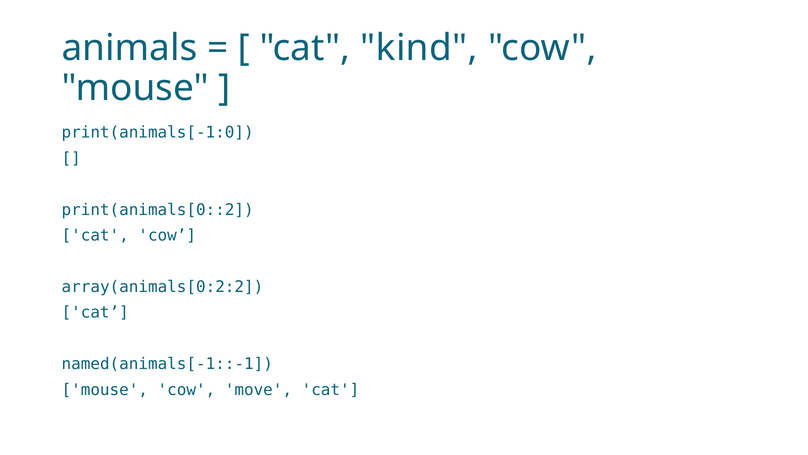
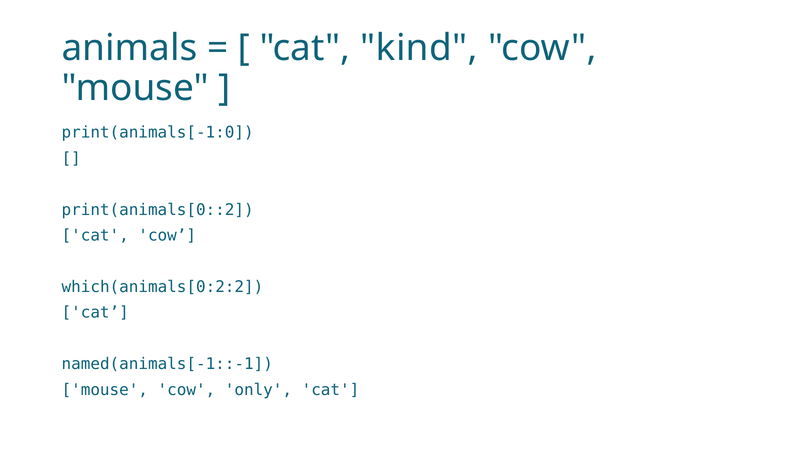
array(animals[0:2:2: array(animals[0:2:2 -> which(animals[0:2:2
move: move -> only
